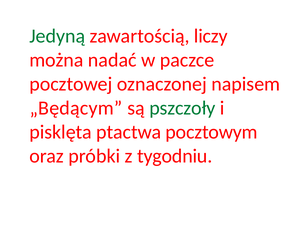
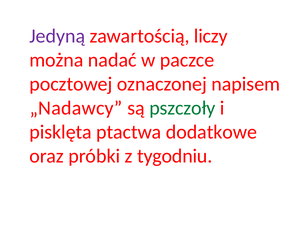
Jedyną colour: green -> purple
„Będącym: „Będącym -> „Nadawcy
pocztowym: pocztowym -> dodatkowe
